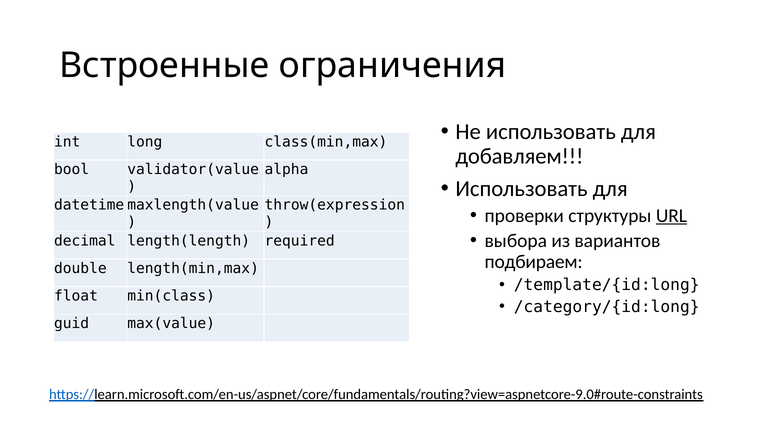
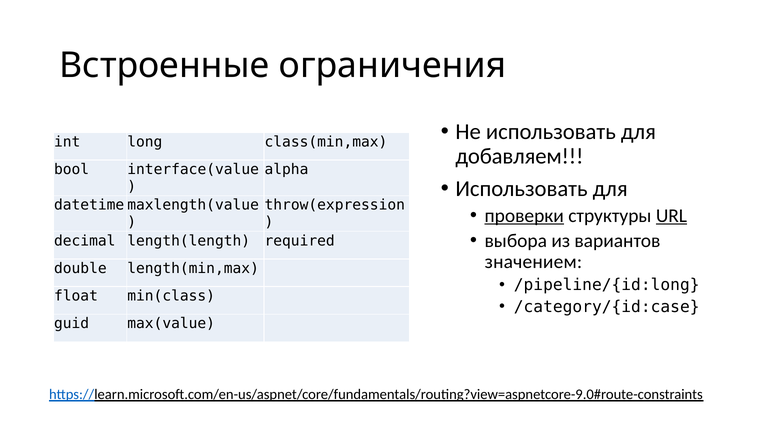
validator(value: validator(value -> interface(value
проверки underline: none -> present
подбираем: подбираем -> значением
/template/{id:long: /template/{id:long -> /pipeline/{id:long
/category/{id:long: /category/{id:long -> /category/{id:case
